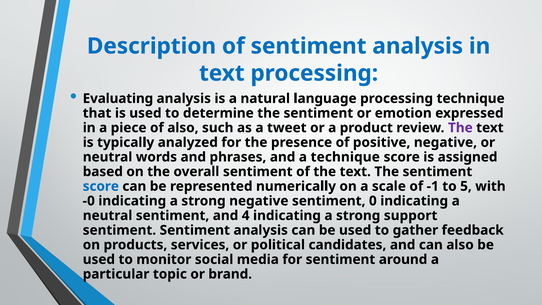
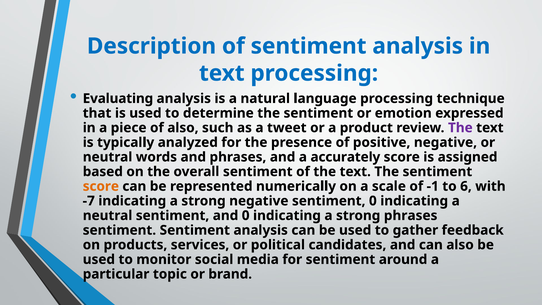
a technique: technique -> accurately
score at (101, 186) colour: blue -> orange
5: 5 -> 6
-0: -0 -> -7
and 4: 4 -> 0
strong support: support -> phrases
